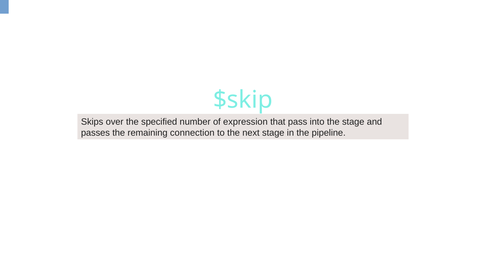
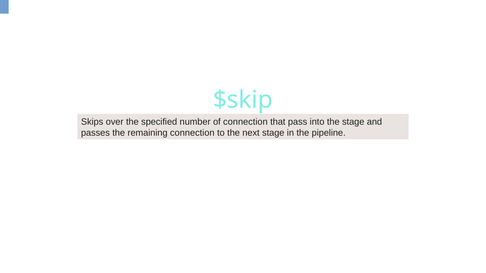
of expression: expression -> connection
